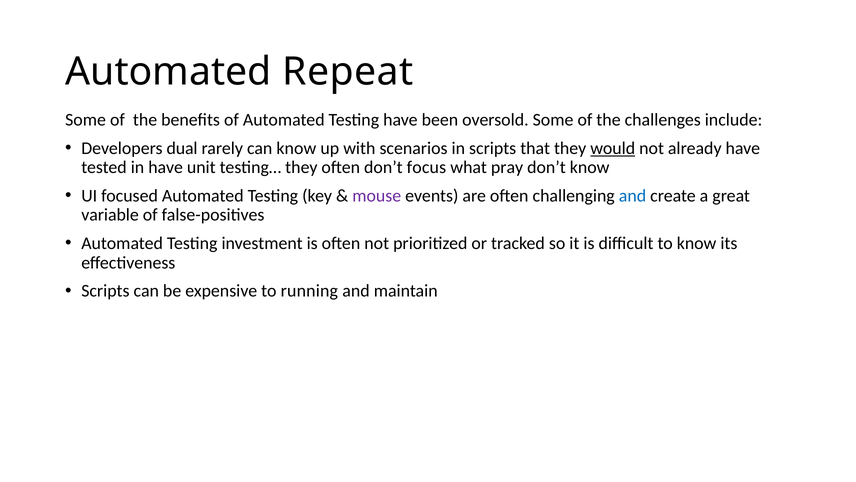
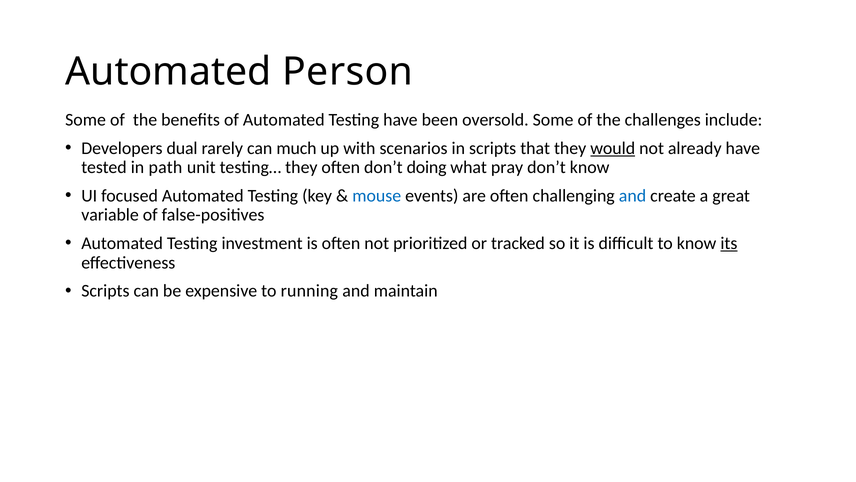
Repeat: Repeat -> Person
can know: know -> much
in have: have -> path
focus: focus -> doing
mouse colour: purple -> blue
its underline: none -> present
